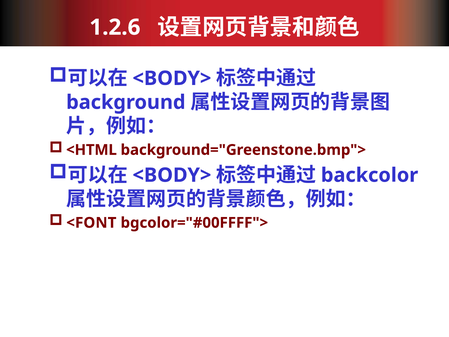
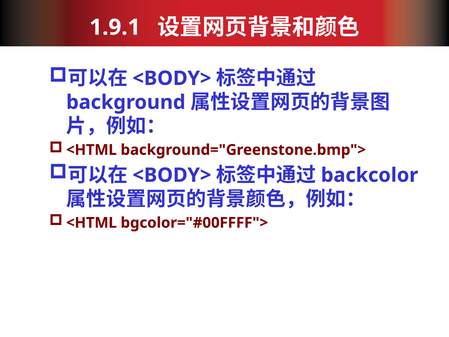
1.2.6: 1.2.6 -> 1.9.1
<FONT at (91, 223): <FONT -> <HTML
